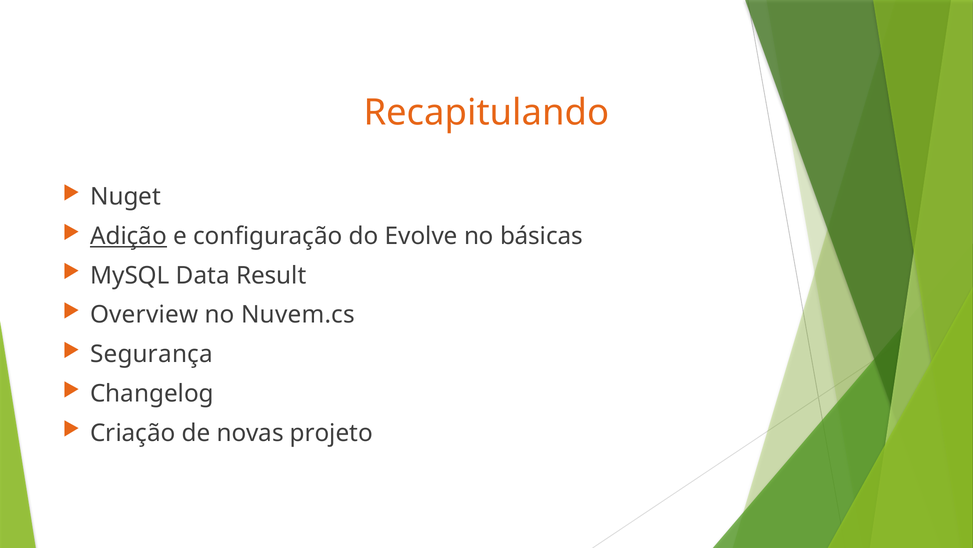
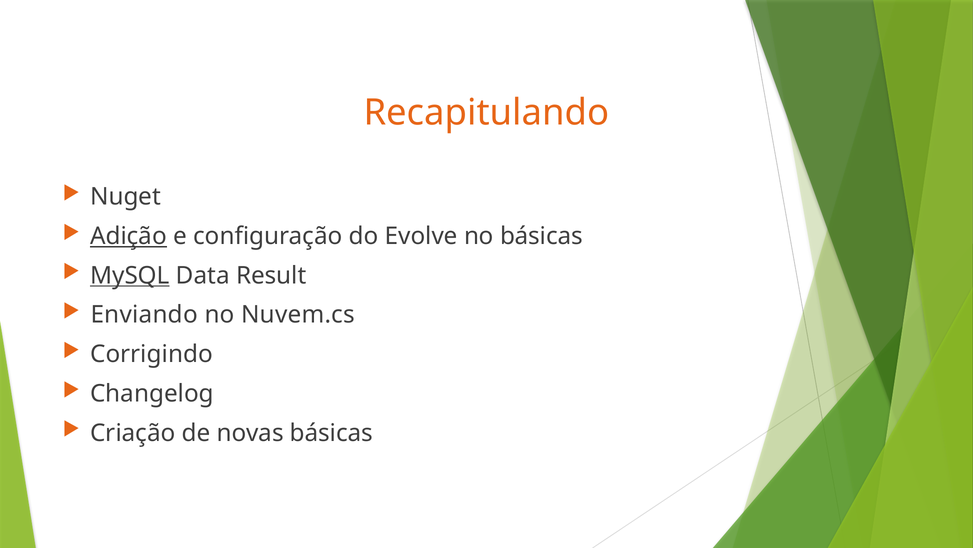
MySQL underline: none -> present
Overview: Overview -> Enviando
Segurança: Segurança -> Corrigindo
novas projeto: projeto -> básicas
